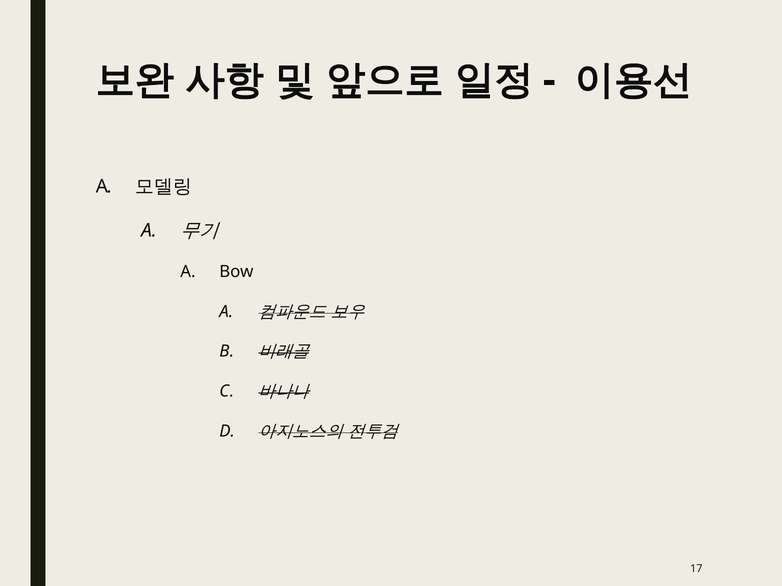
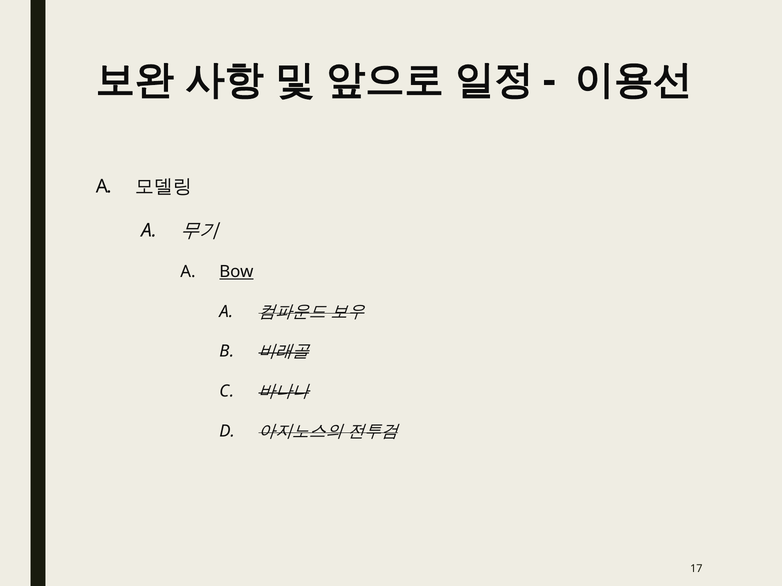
Bow underline: none -> present
